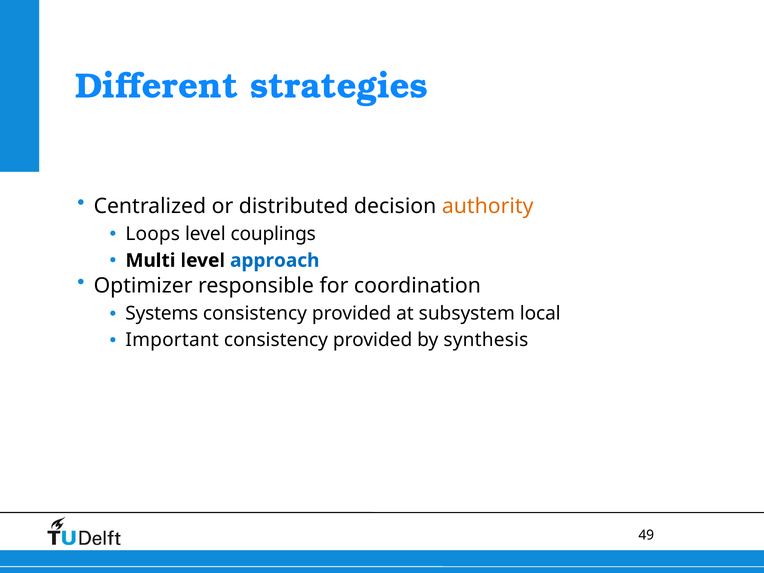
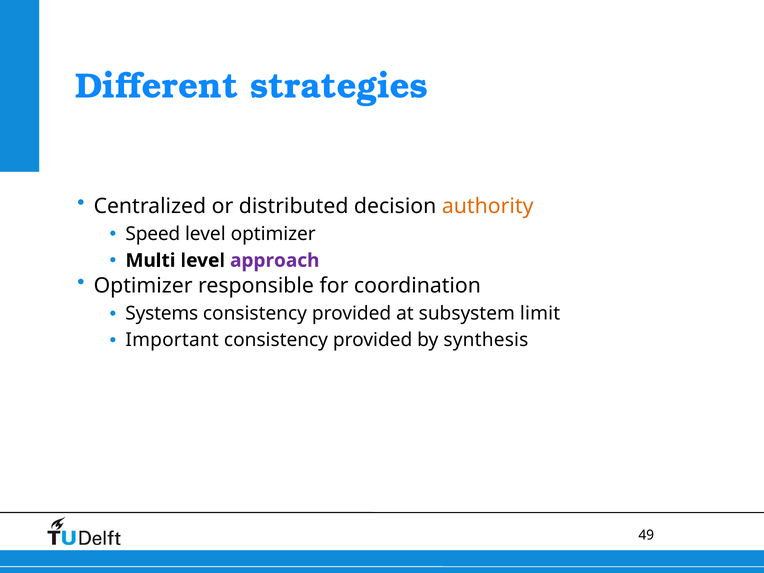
Loops: Loops -> Speed
level couplings: couplings -> optimizer
approach colour: blue -> purple
local: local -> limit
